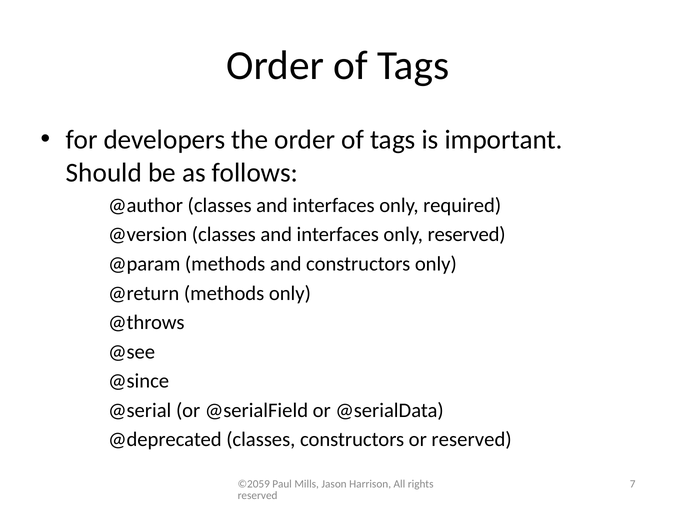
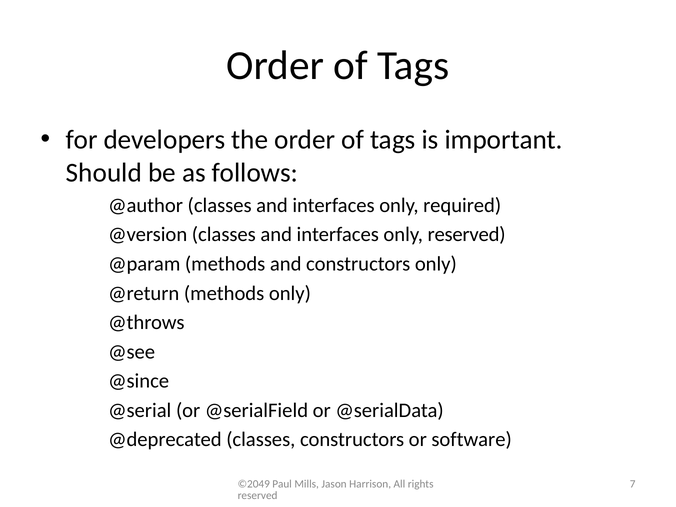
or reserved: reserved -> software
©2059: ©2059 -> ©2049
